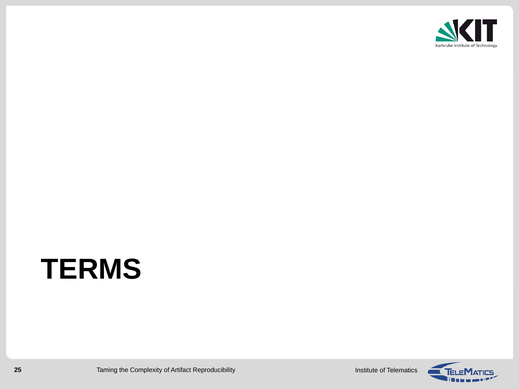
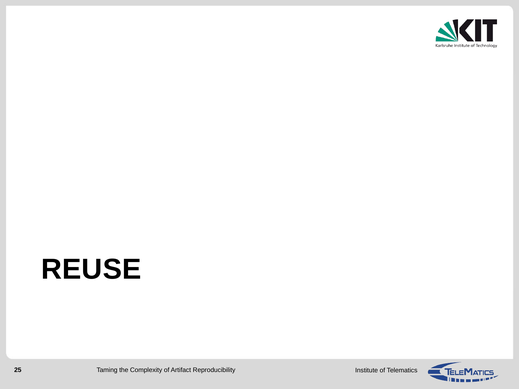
TERMS: TERMS -> REUSE
